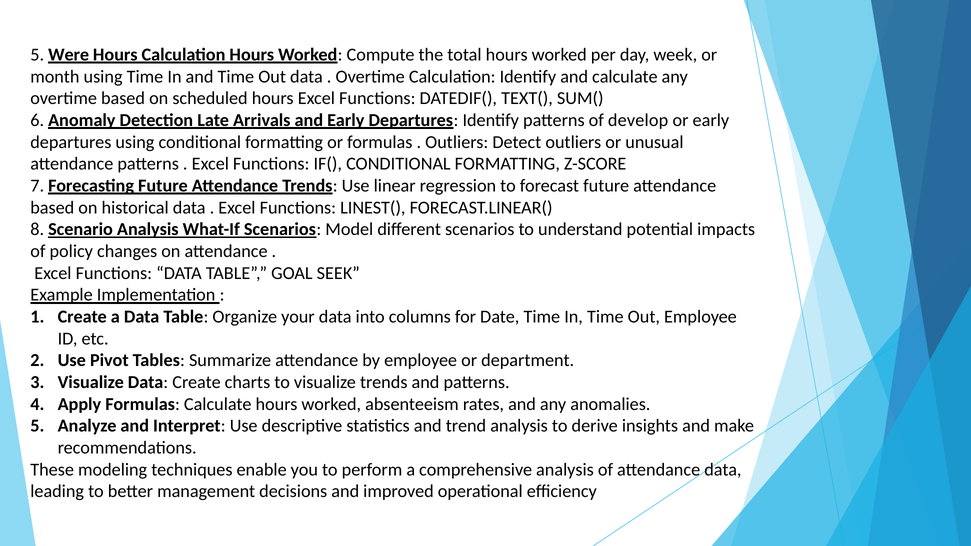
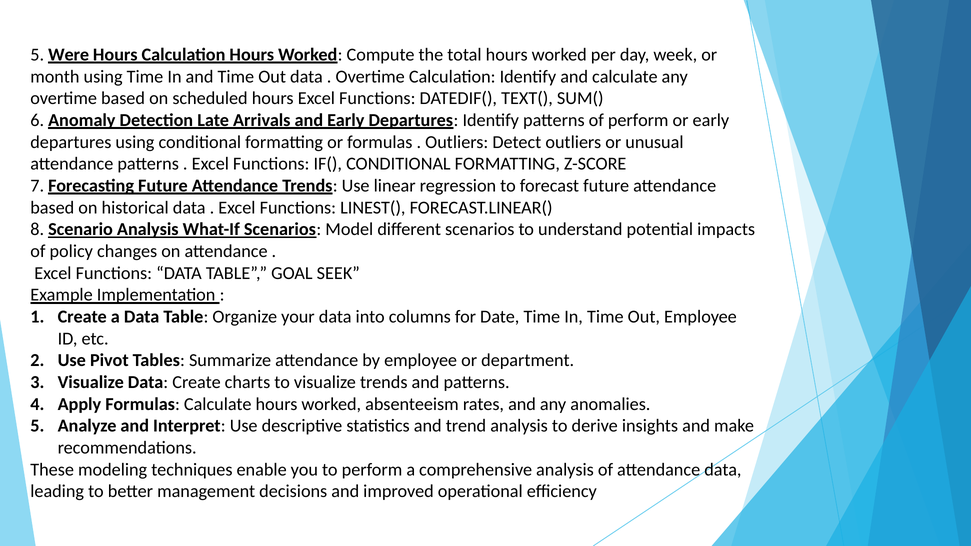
of develop: develop -> perform
